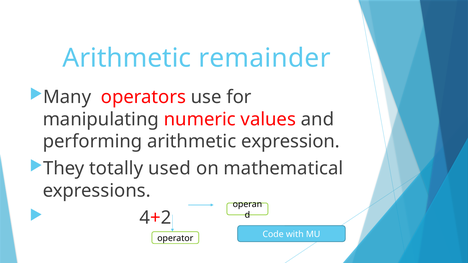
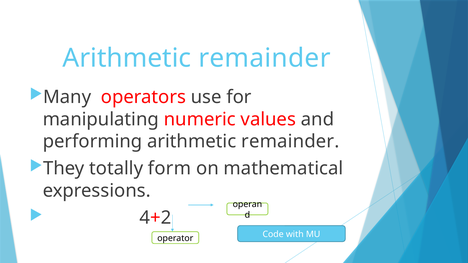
performing arithmetic expression: expression -> remainder
used: used -> form
